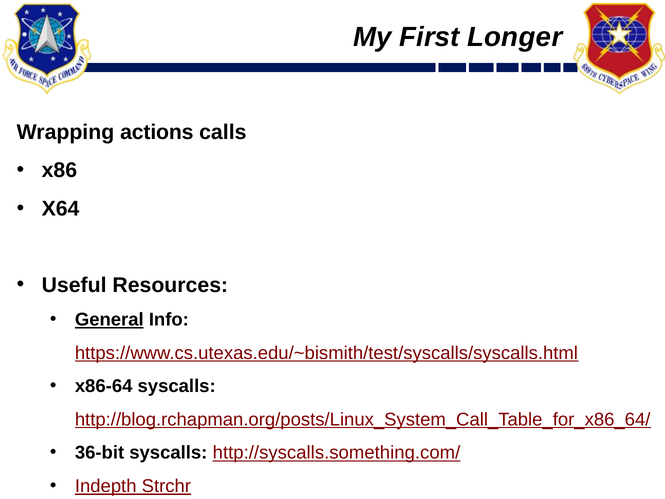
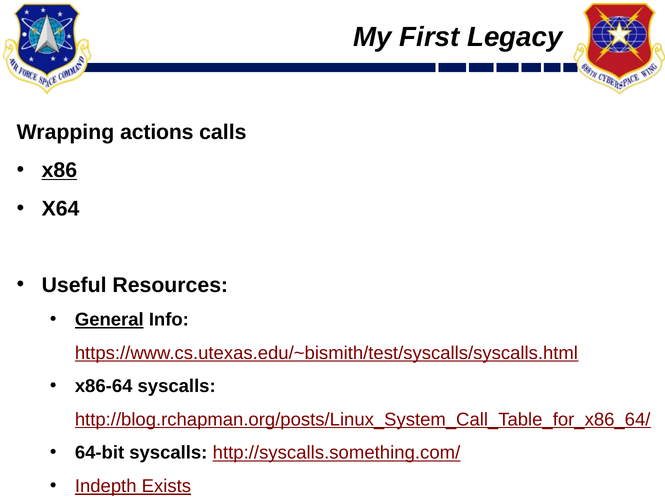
Longer: Longer -> Legacy
x86 underline: none -> present
36-bit: 36-bit -> 64-bit
Strchr: Strchr -> Exists
